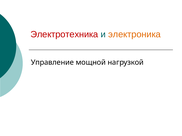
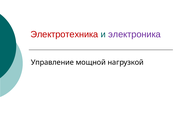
электроника colour: orange -> purple
